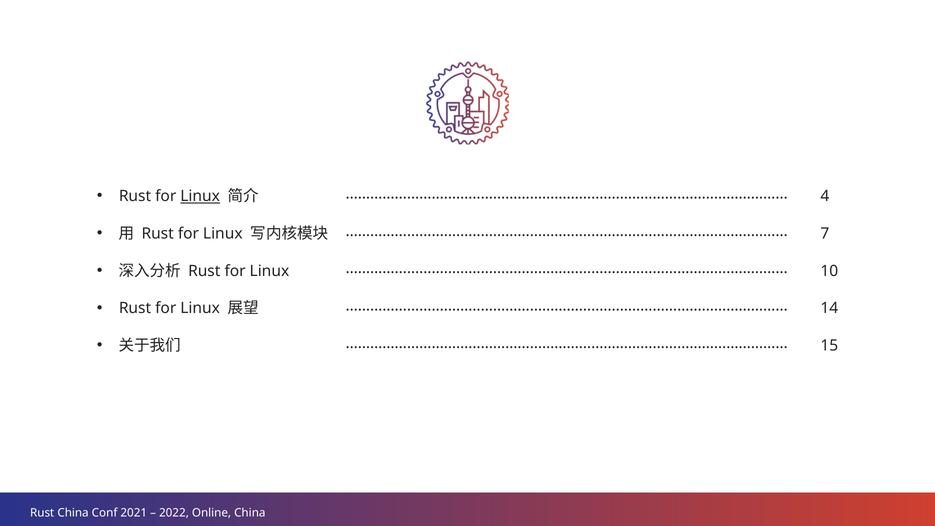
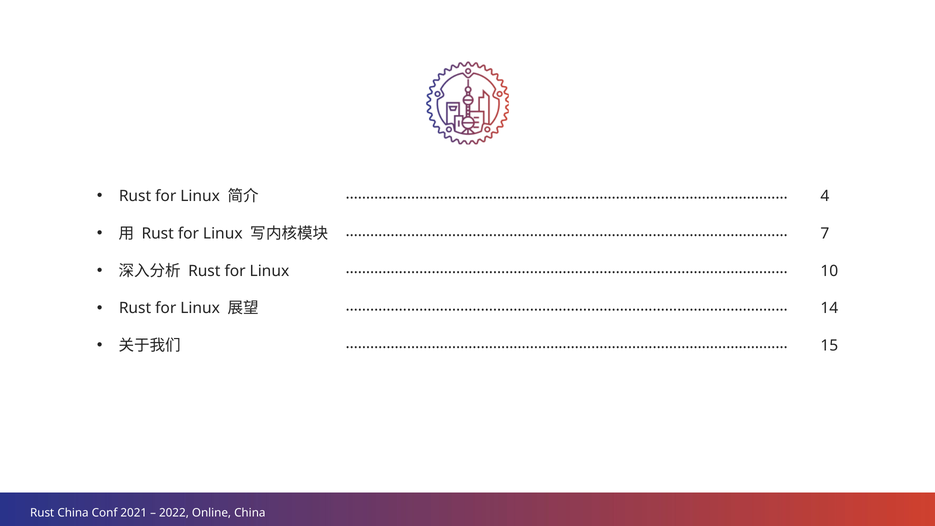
Linux at (200, 196) underline: present -> none
